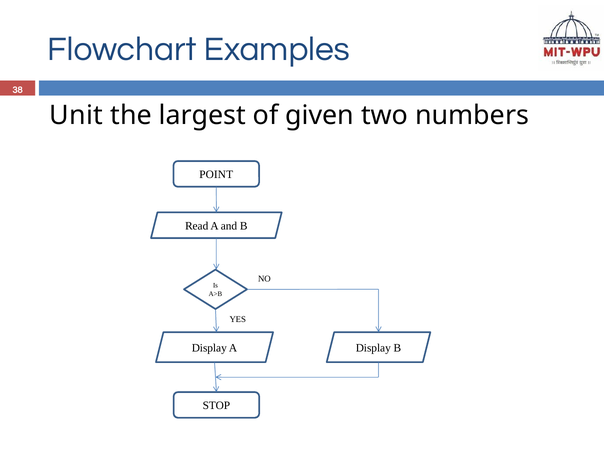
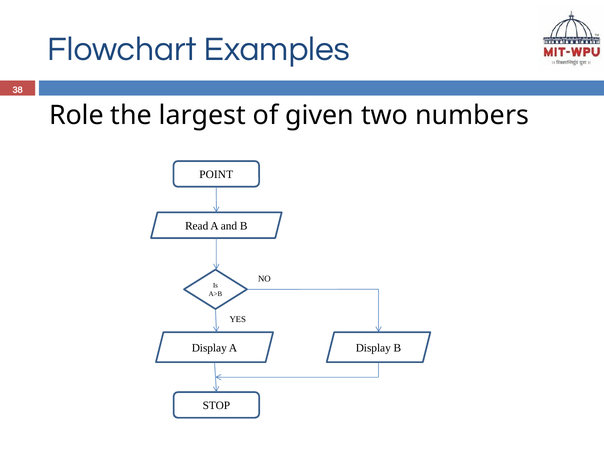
Unit: Unit -> Role
